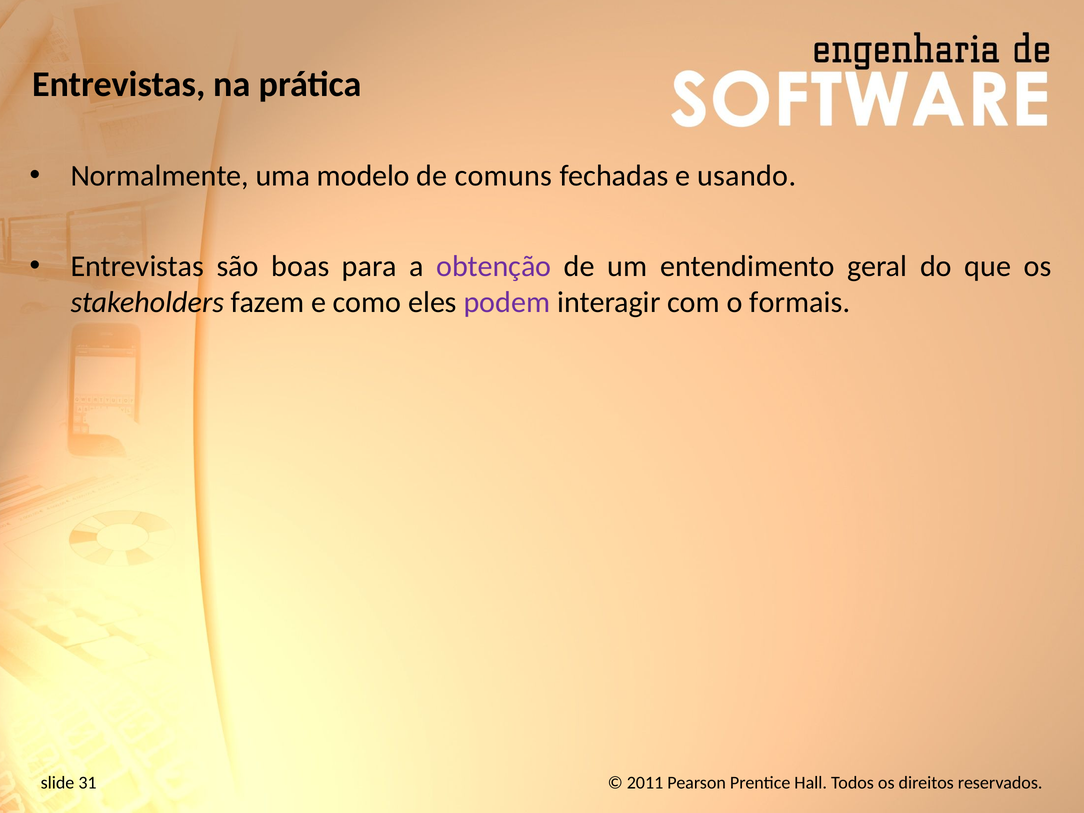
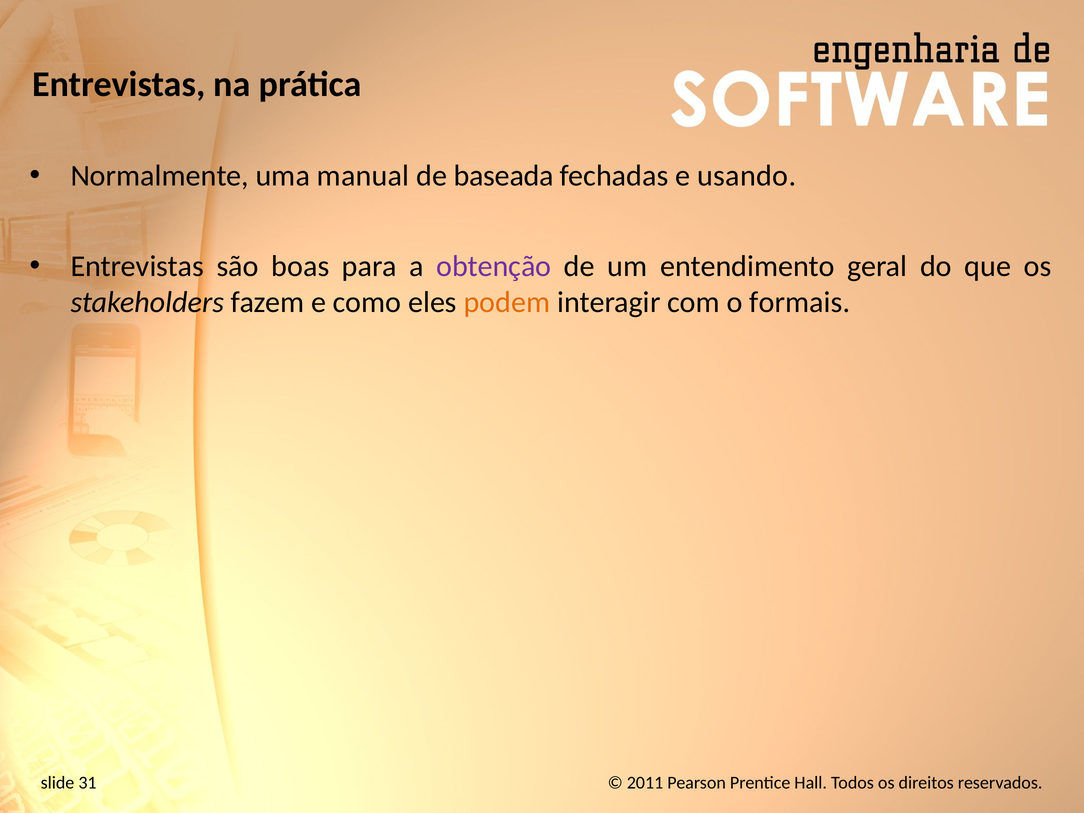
modelo: modelo -> manual
comuns: comuns -> baseada
podem colour: purple -> orange
